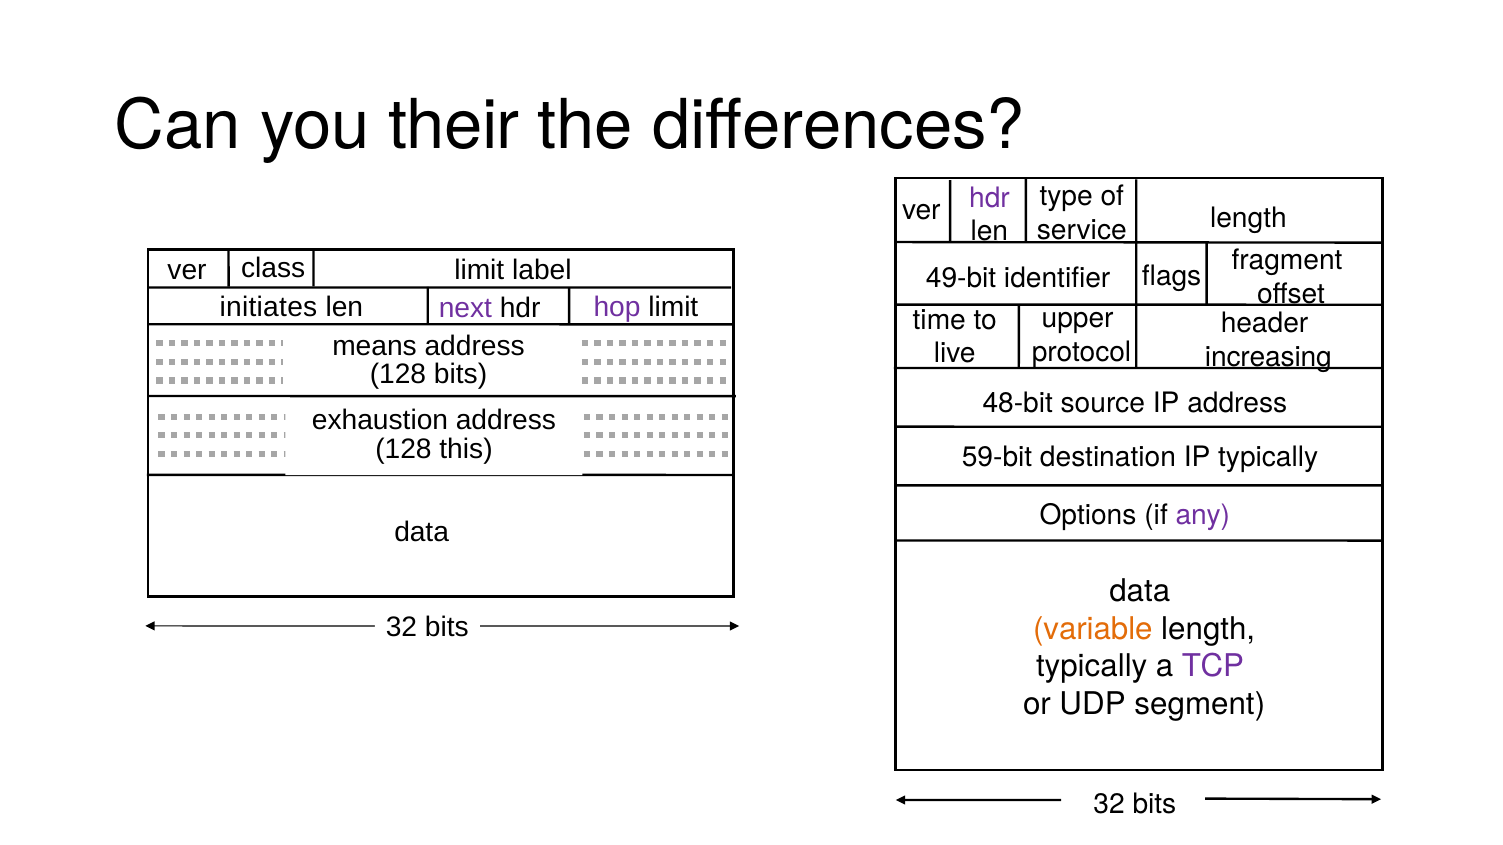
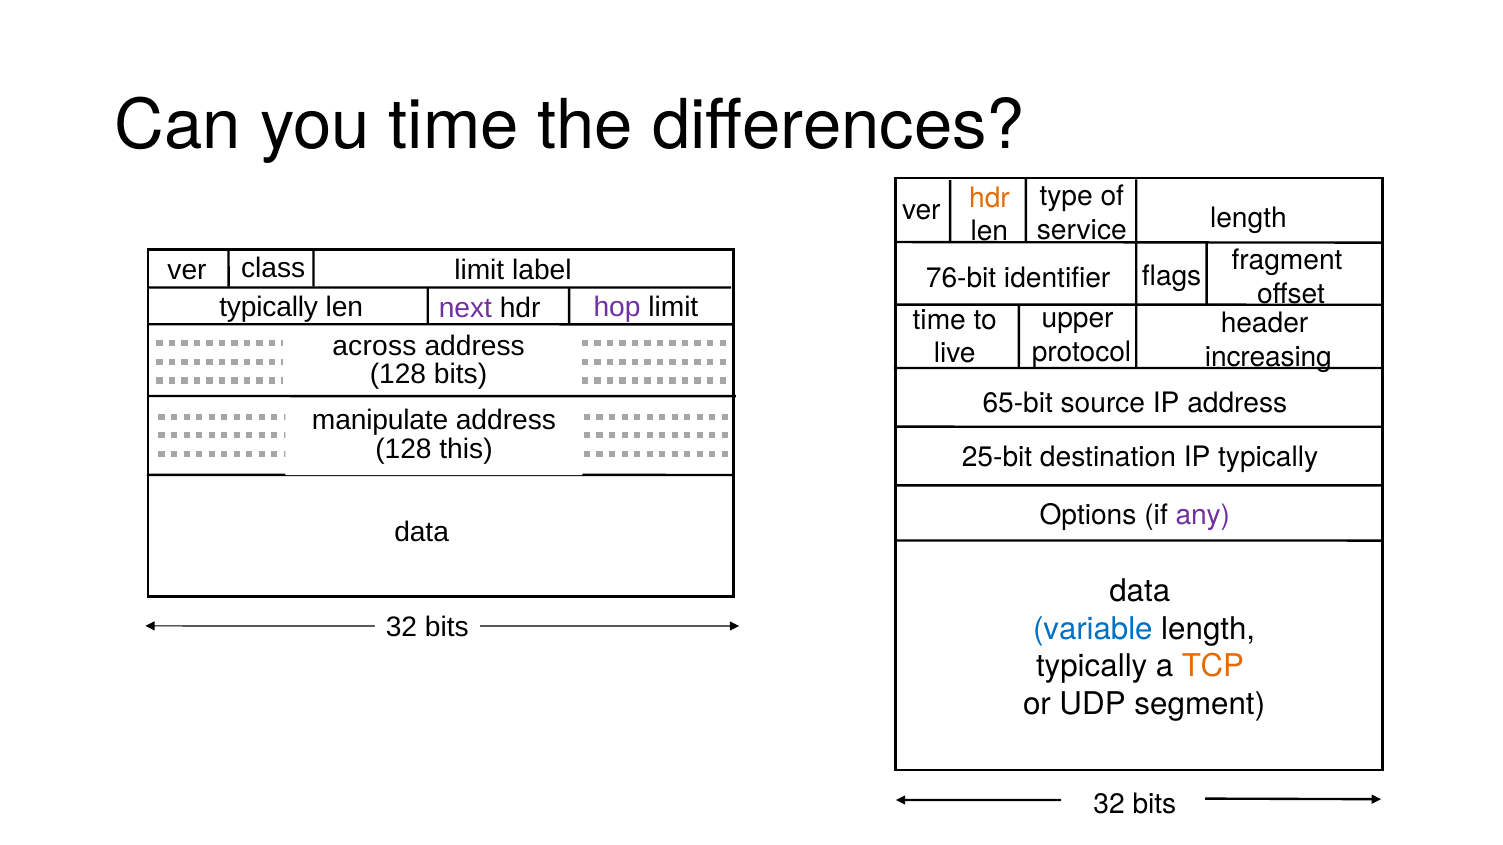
you their: their -> time
hdr at (990, 198) colour: purple -> orange
49-bit: 49-bit -> 76-bit
initiates at (268, 308): initiates -> typically
means: means -> across
48-bit: 48-bit -> 65-bit
exhaustion: exhaustion -> manipulate
59-bit: 59-bit -> 25-bit
variable colour: orange -> blue
TCP colour: purple -> orange
